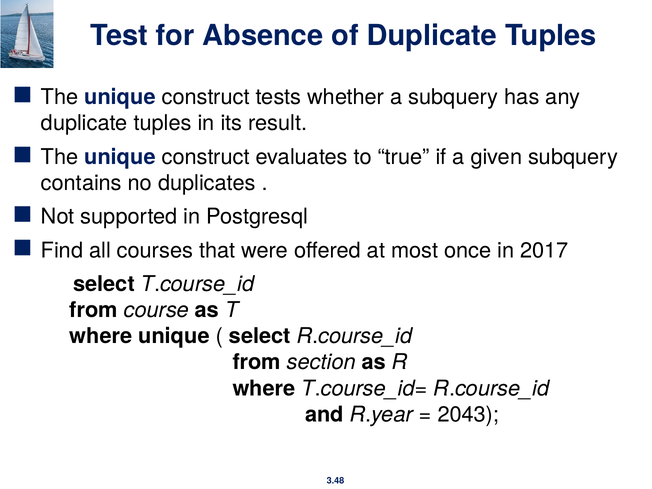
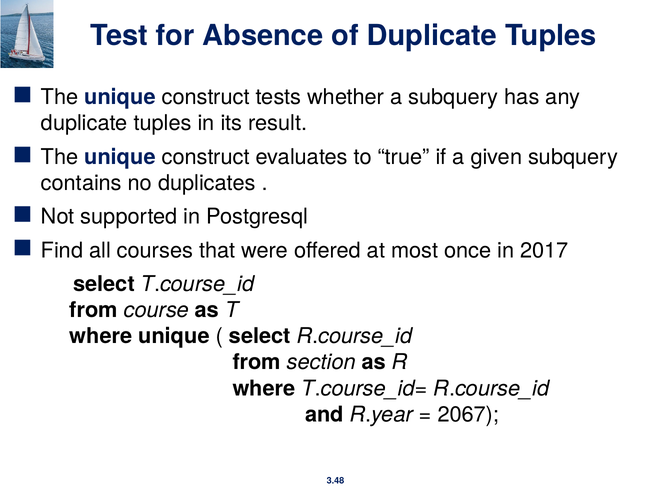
2043: 2043 -> 2067
